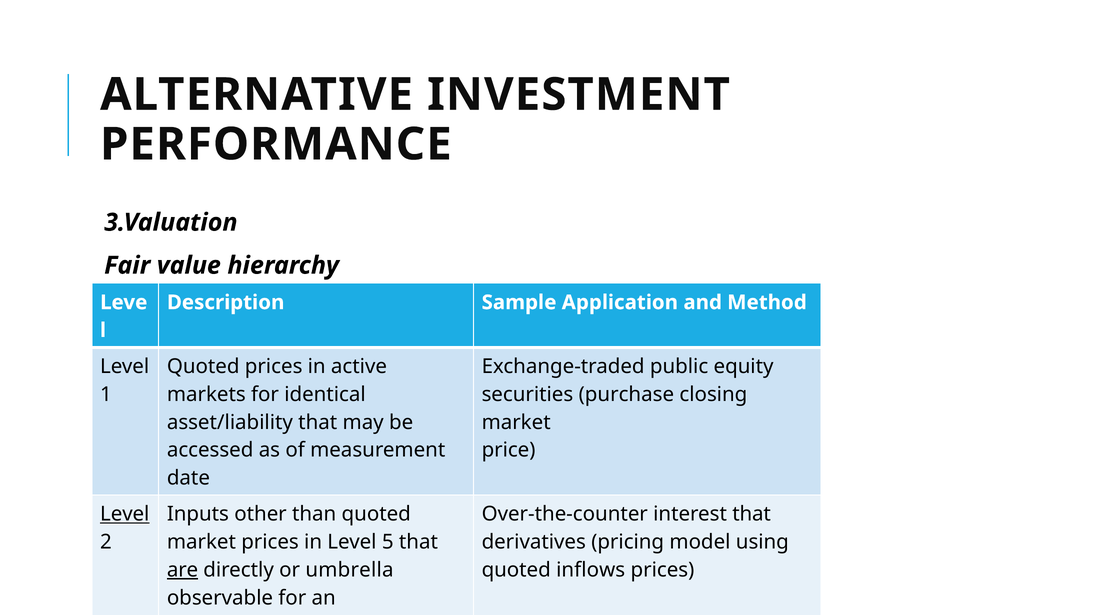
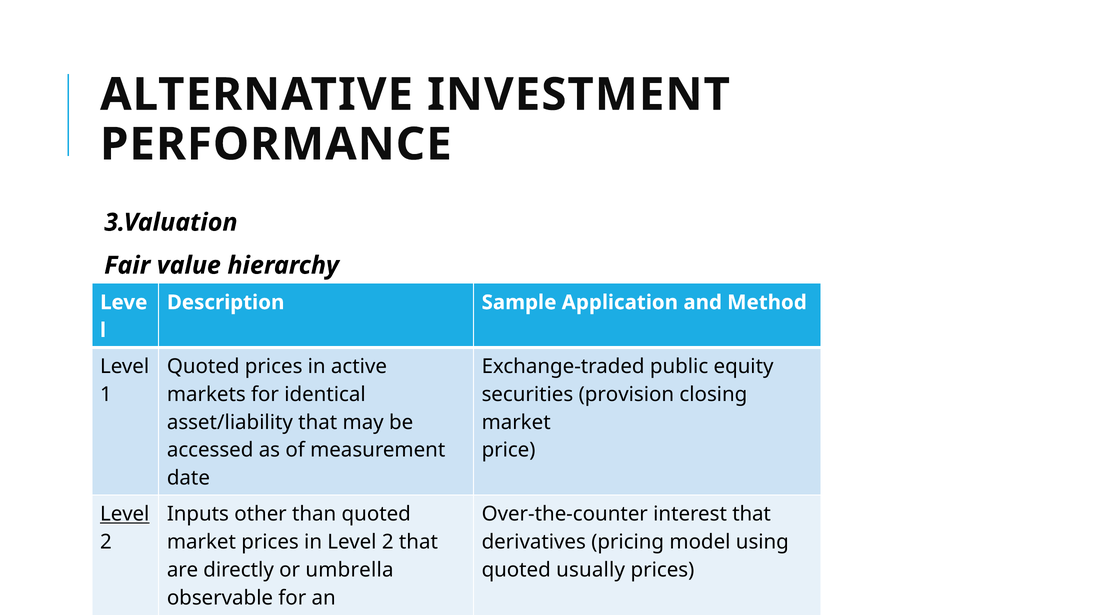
purchase: purchase -> provision
in Level 5: 5 -> 2
are at (183, 570) underline: present -> none
inflows: inflows -> usually
